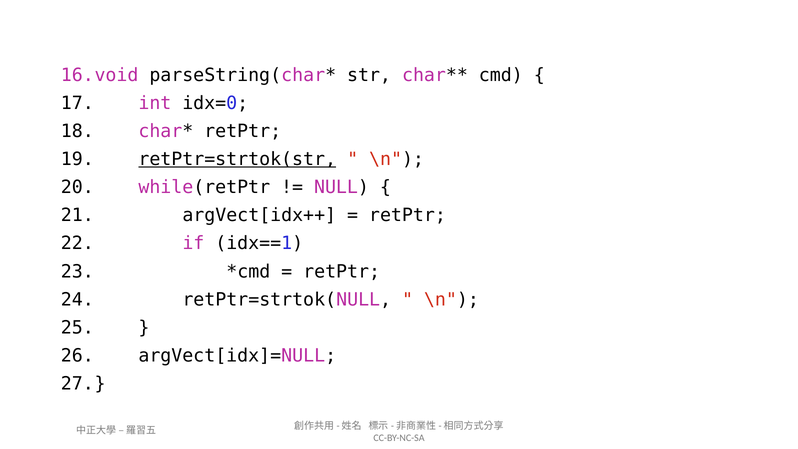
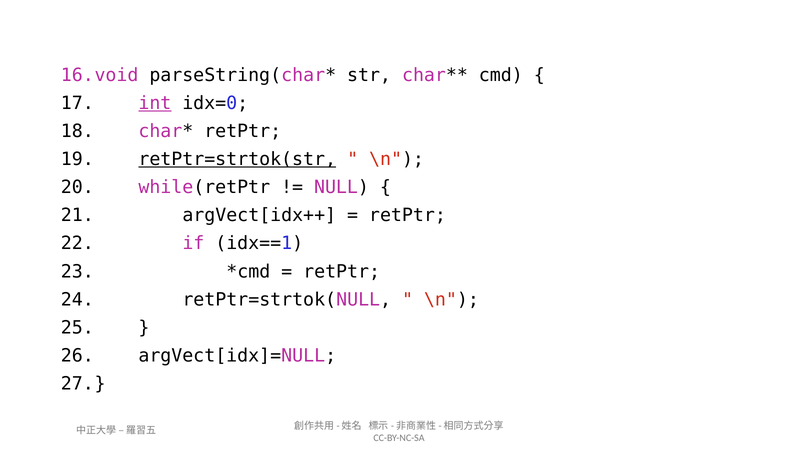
int underline: none -> present
